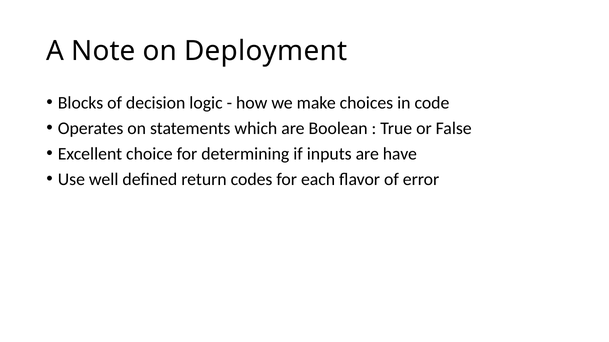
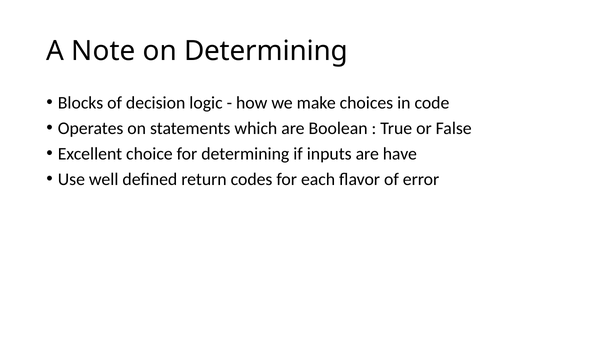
on Deployment: Deployment -> Determining
